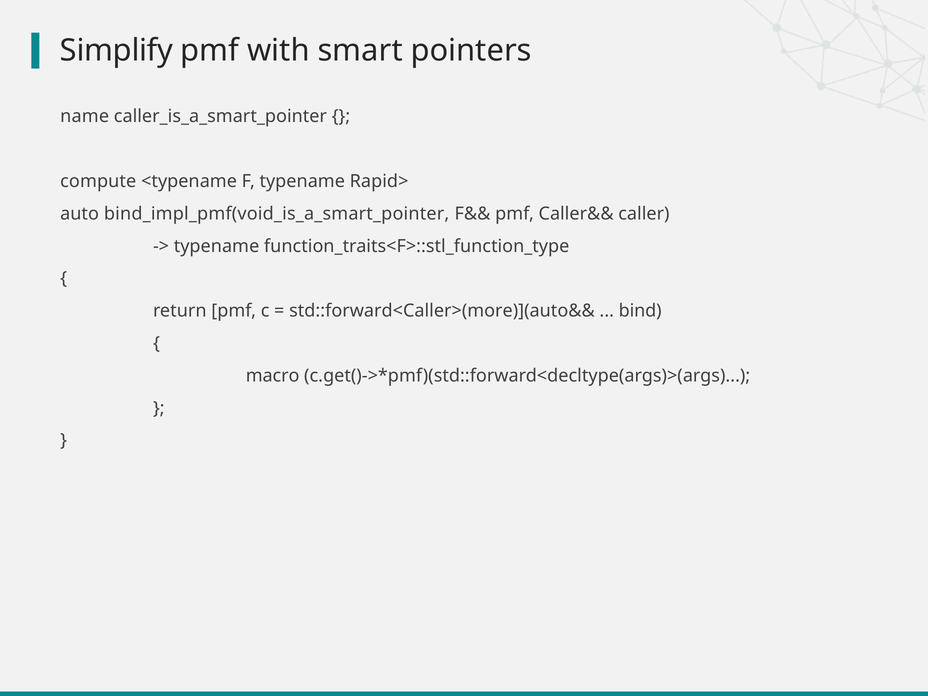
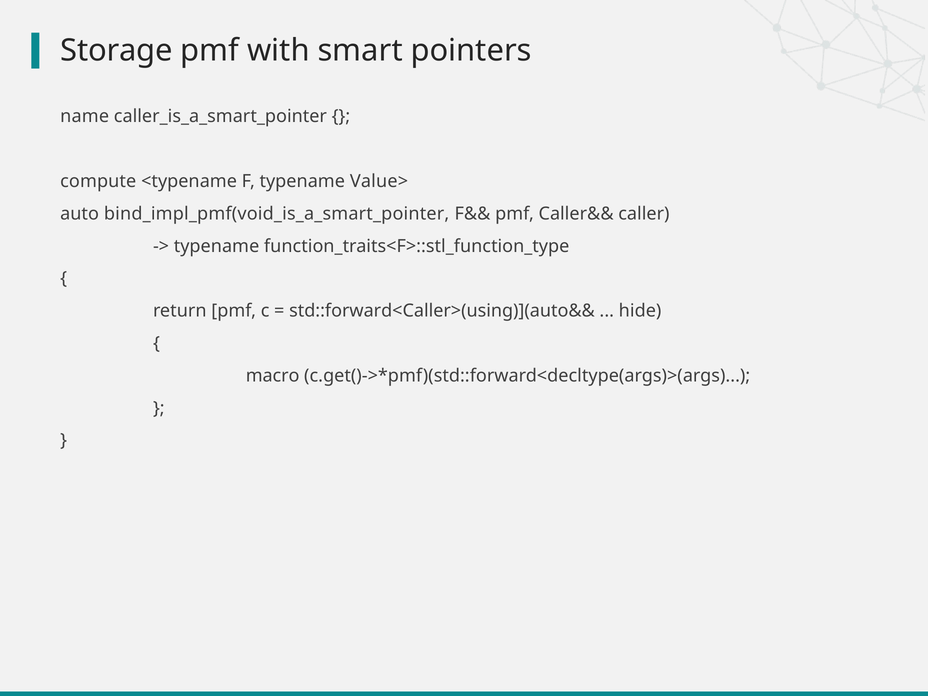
Simplify: Simplify -> Storage
Rapid>: Rapid> -> Value>
std::forward<Caller>(more)](auto&&: std::forward<Caller>(more)](auto&& -> std::forward<Caller>(using)](auto&&
bind: bind -> hide
